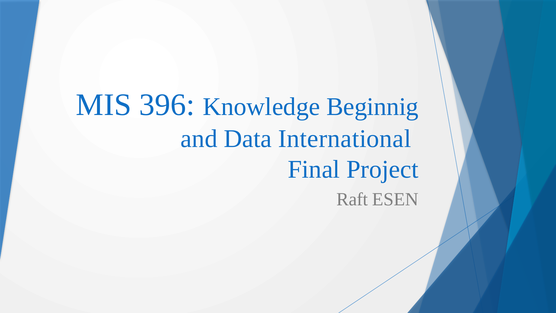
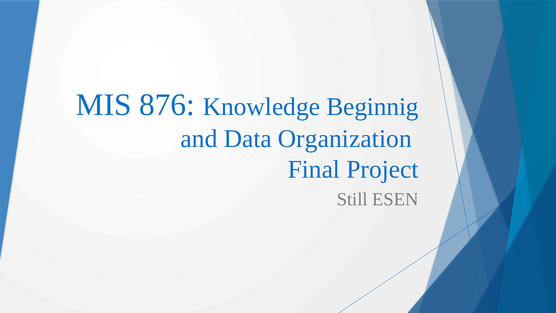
396: 396 -> 876
International: International -> Organization
Raft: Raft -> Still
